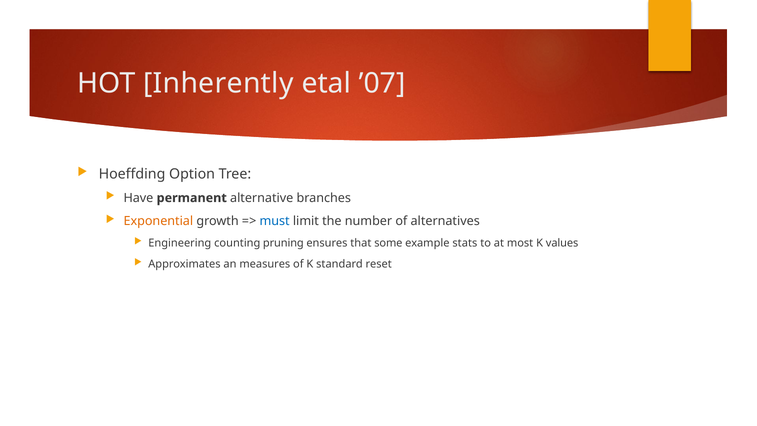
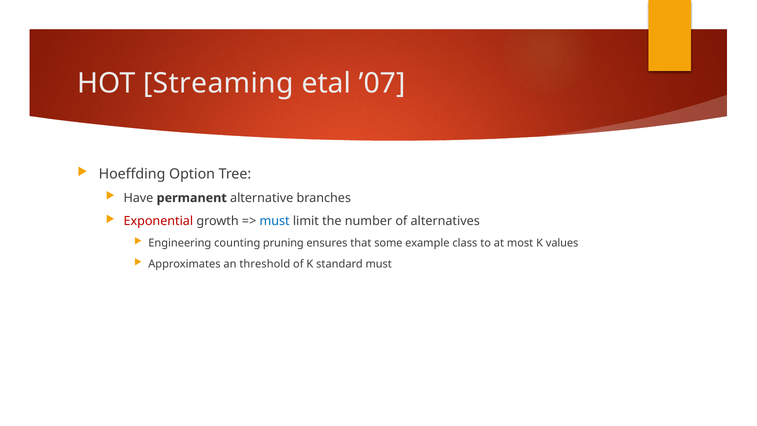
Inherently: Inherently -> Streaming
Exponential colour: orange -> red
stats: stats -> class
measures: measures -> threshold
standard reset: reset -> must
